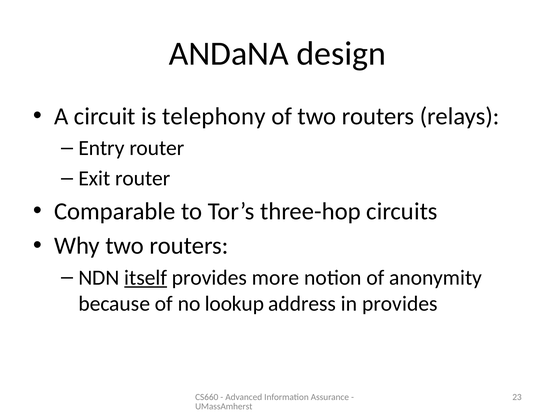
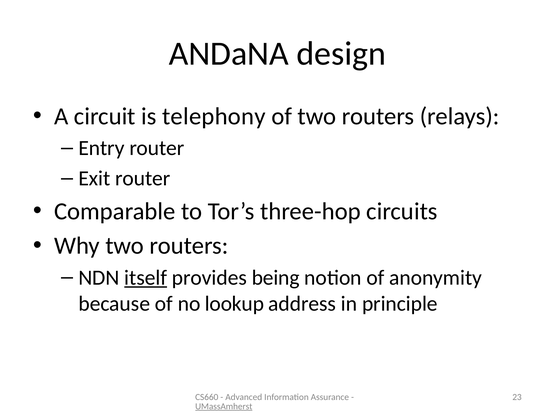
more: more -> being
in provides: provides -> principle
UMassAmherst underline: none -> present
